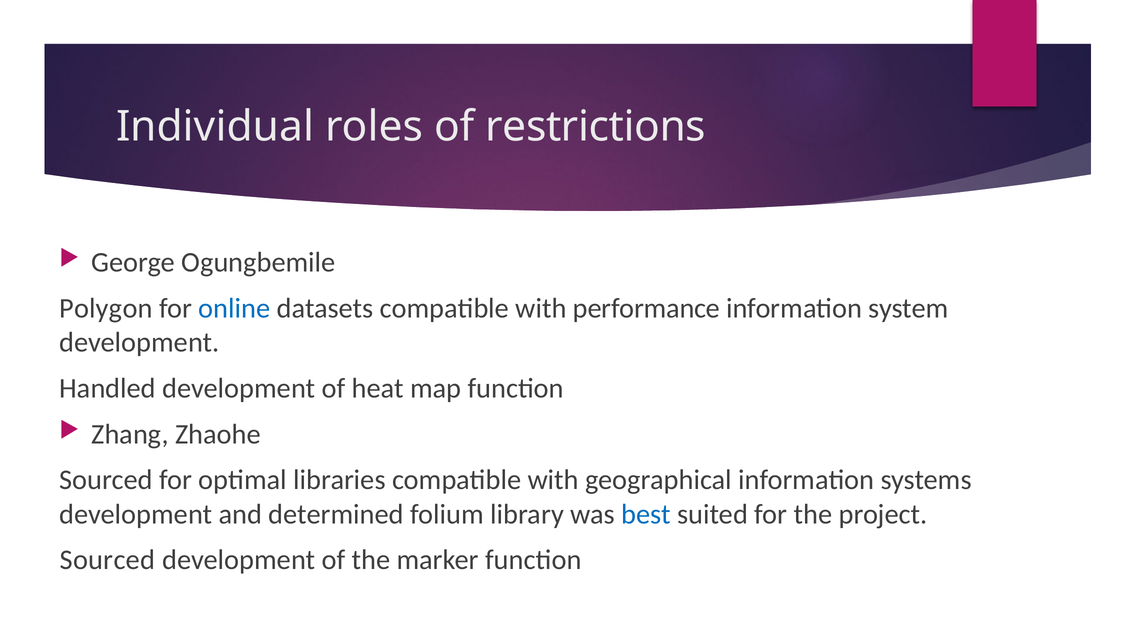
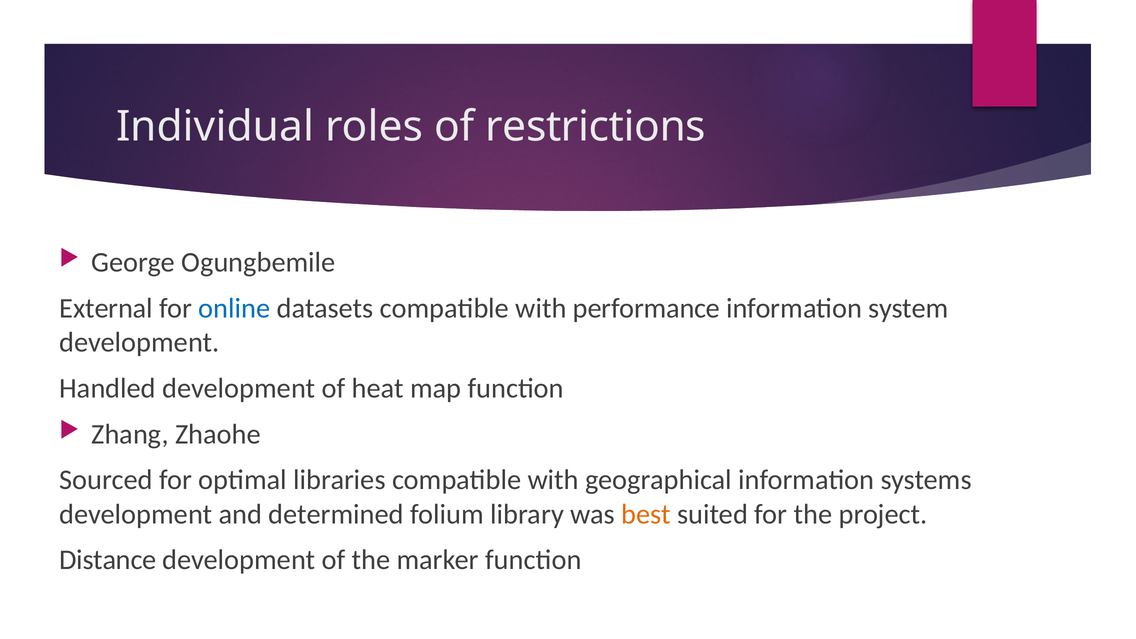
Polygon: Polygon -> External
best colour: blue -> orange
Sourced at (107, 560): Sourced -> Distance
